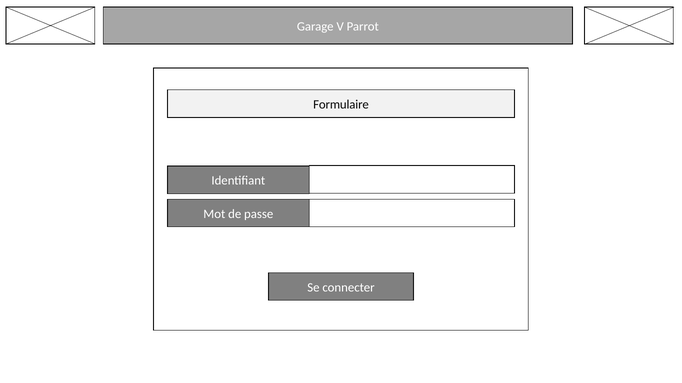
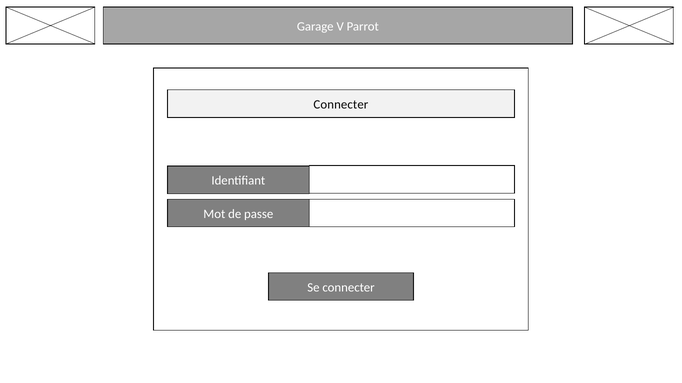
Formulaire at (341, 105): Formulaire -> Connecter
